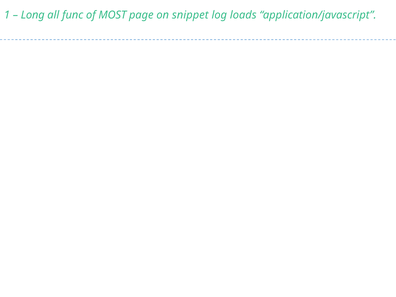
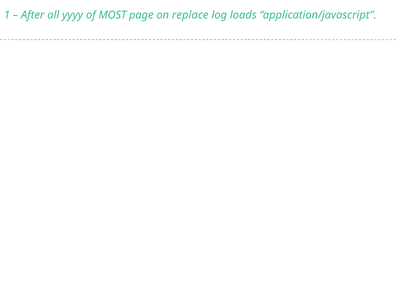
Long: Long -> After
func: func -> yyyy
snippet: snippet -> replace
